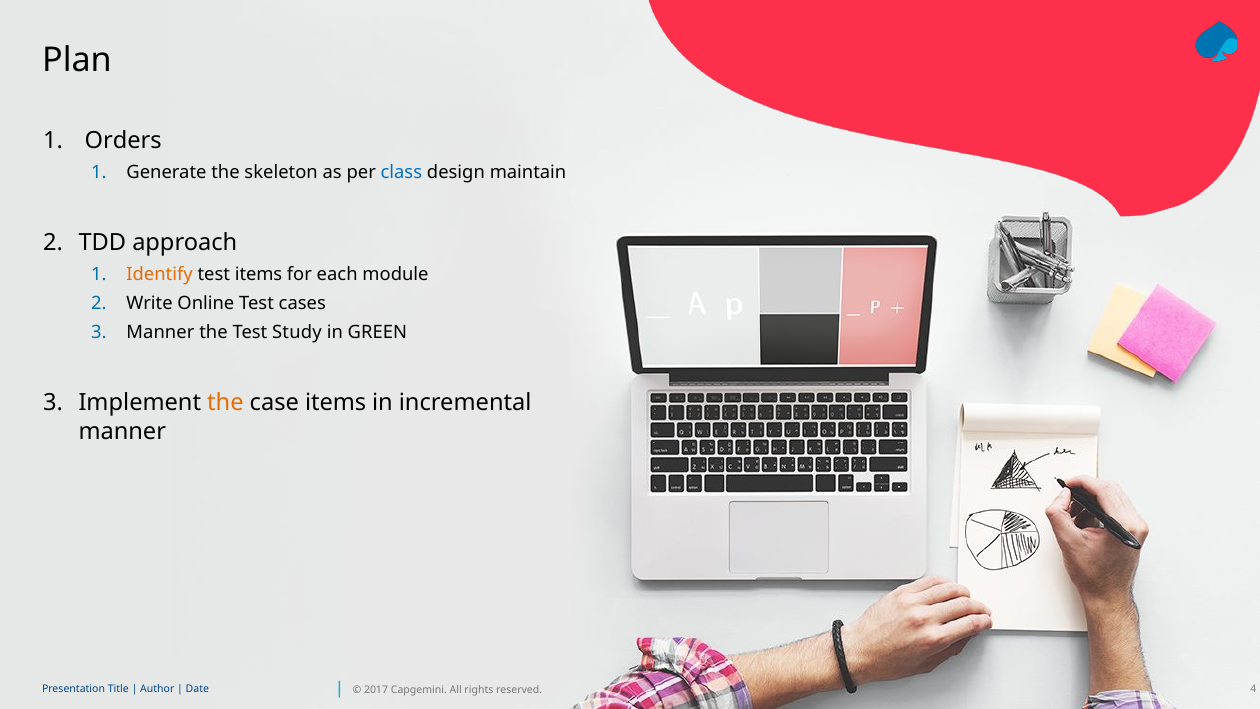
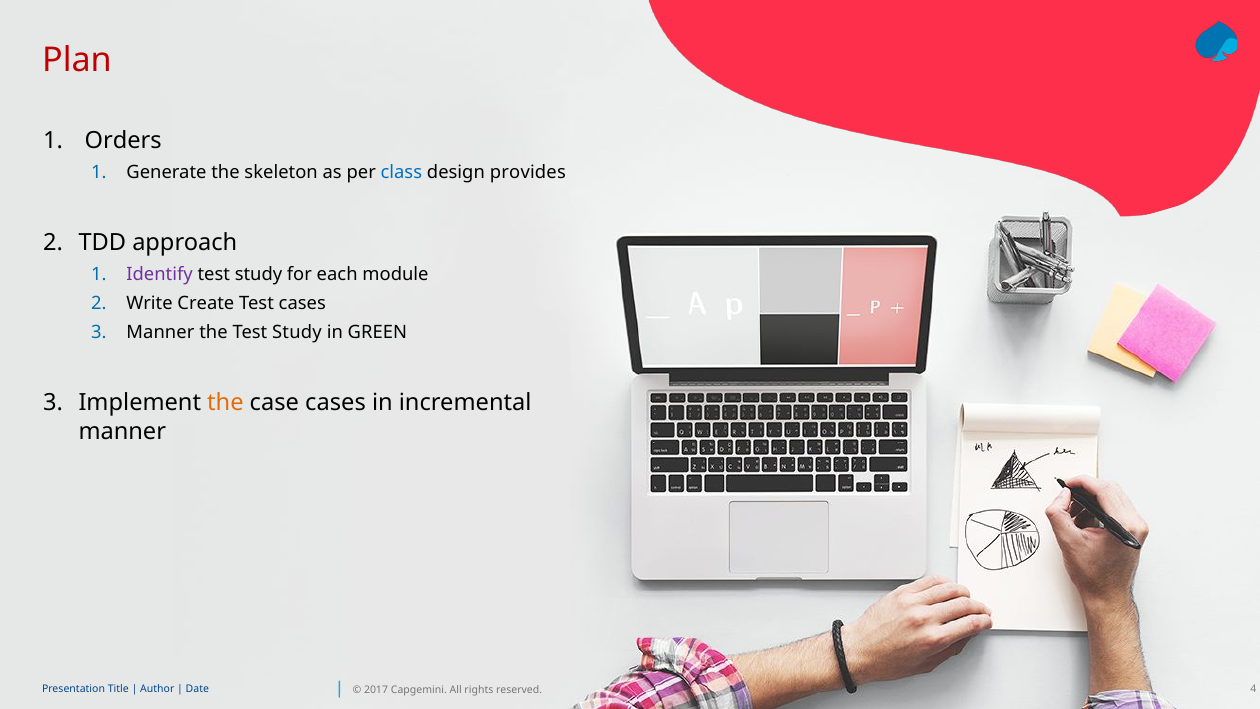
Plan colour: black -> red
maintain: maintain -> provides
Identify colour: orange -> purple
items at (259, 274): items -> study
Online: Online -> Create
case items: items -> cases
